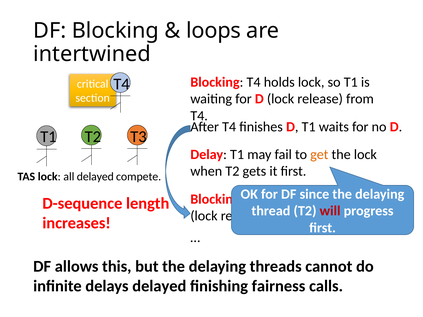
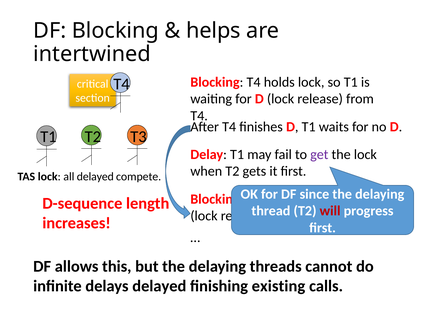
loops: loops -> helps
get colour: orange -> purple
fairness: fairness -> existing
